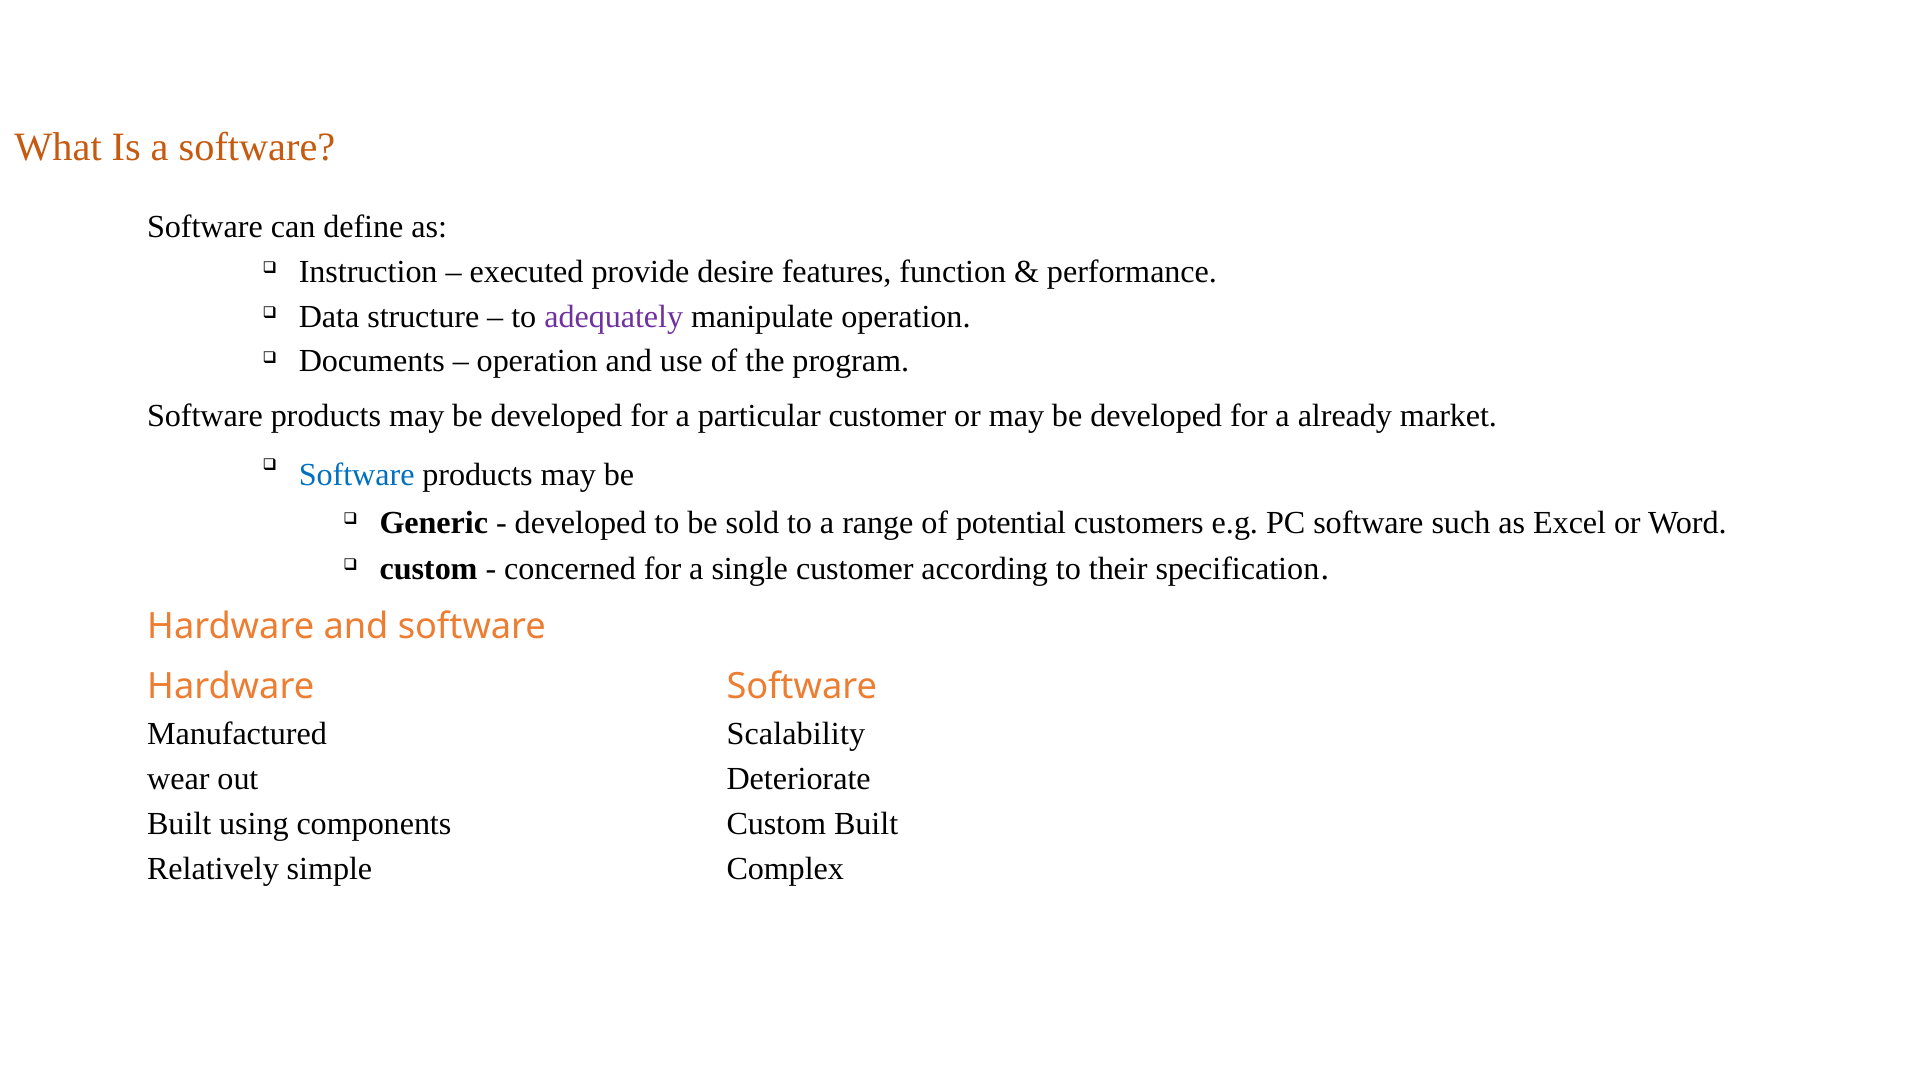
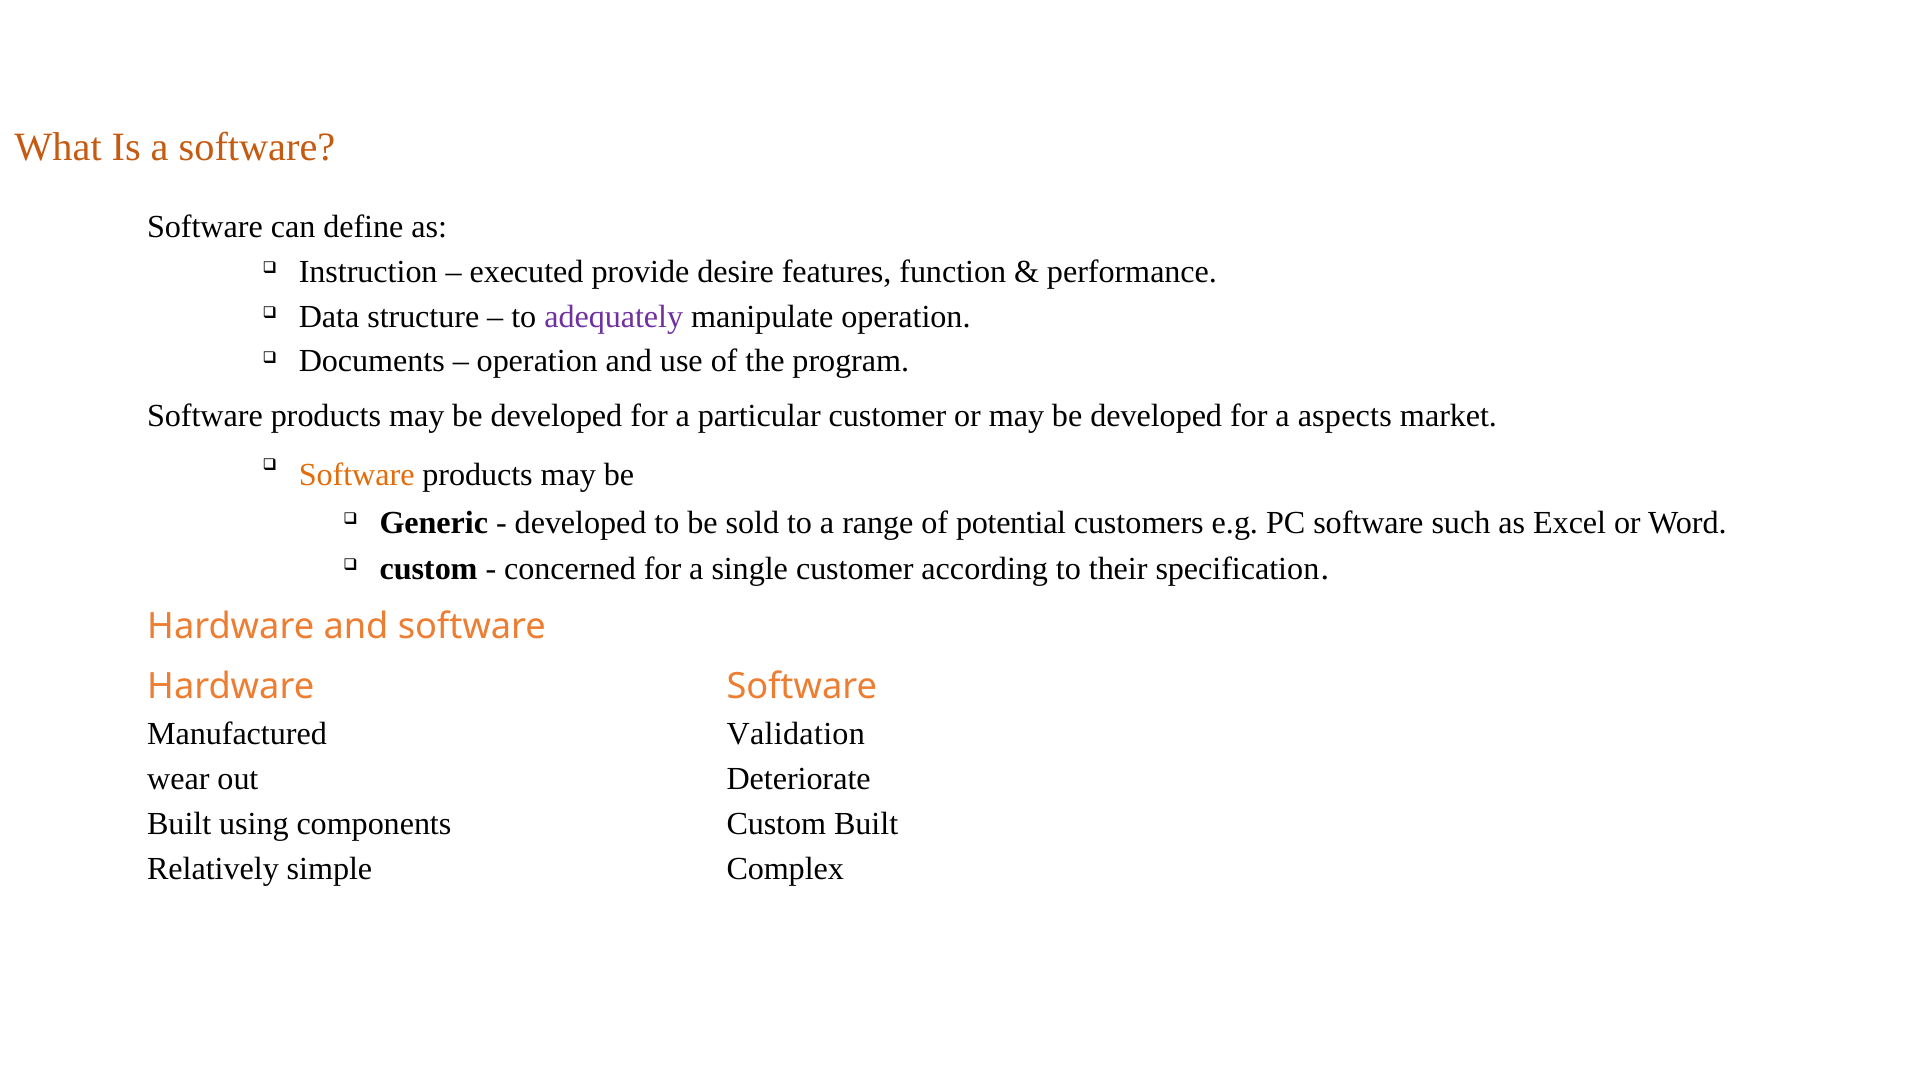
already: already -> aspects
Software at (357, 475) colour: blue -> orange
Scalability: Scalability -> Validation
